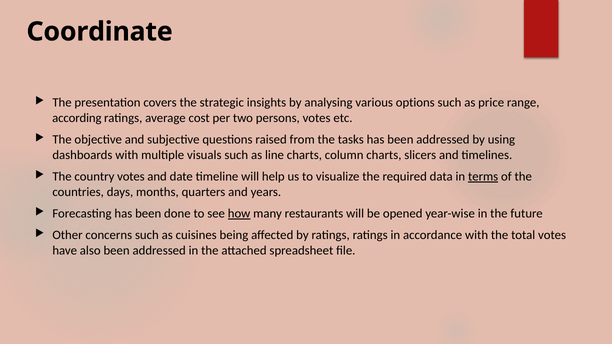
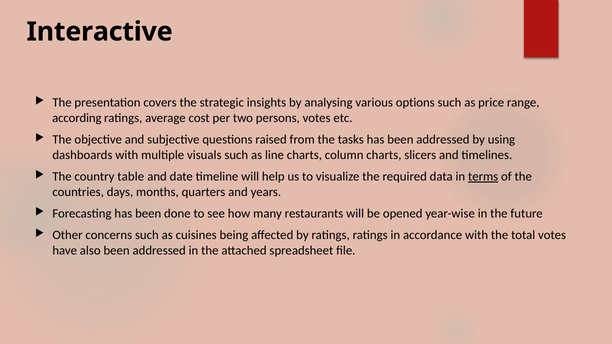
Coordinate: Coordinate -> Interactive
country votes: votes -> table
how underline: present -> none
